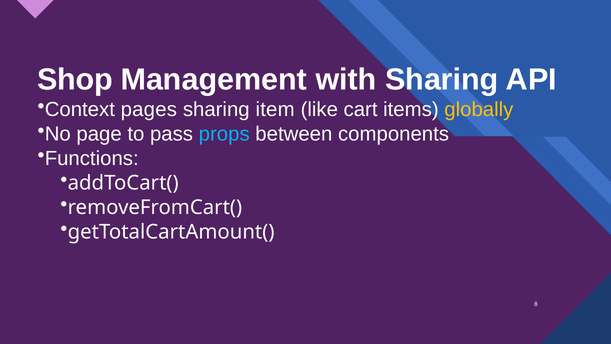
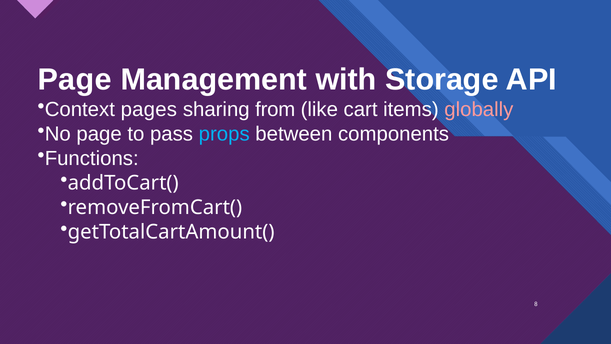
Shop at (75, 80): Shop -> Page
with Sharing: Sharing -> Storage
item: item -> from
globally colour: yellow -> pink
